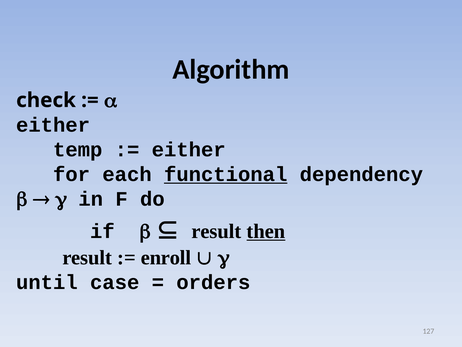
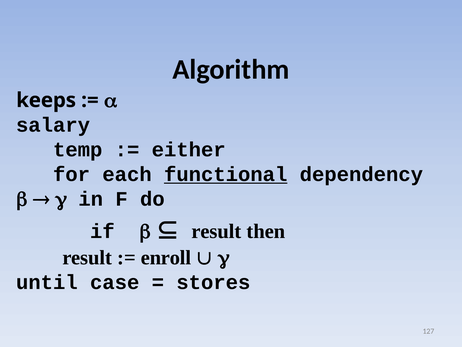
check: check -> keeps
either at (53, 125): either -> salary
then underline: present -> none
orders: orders -> stores
